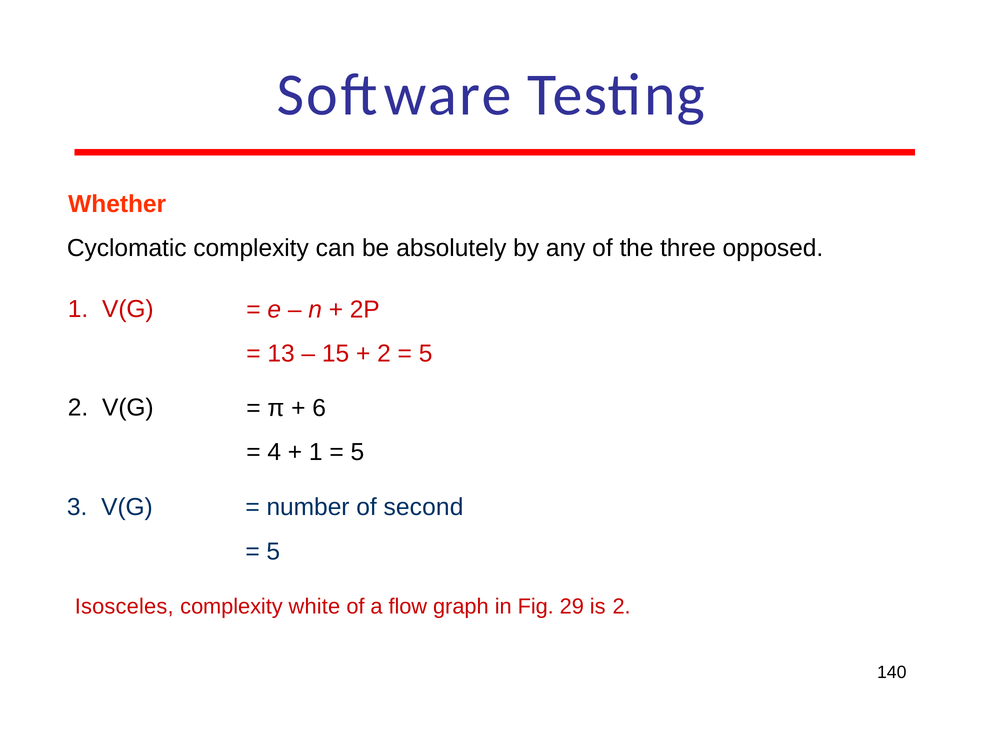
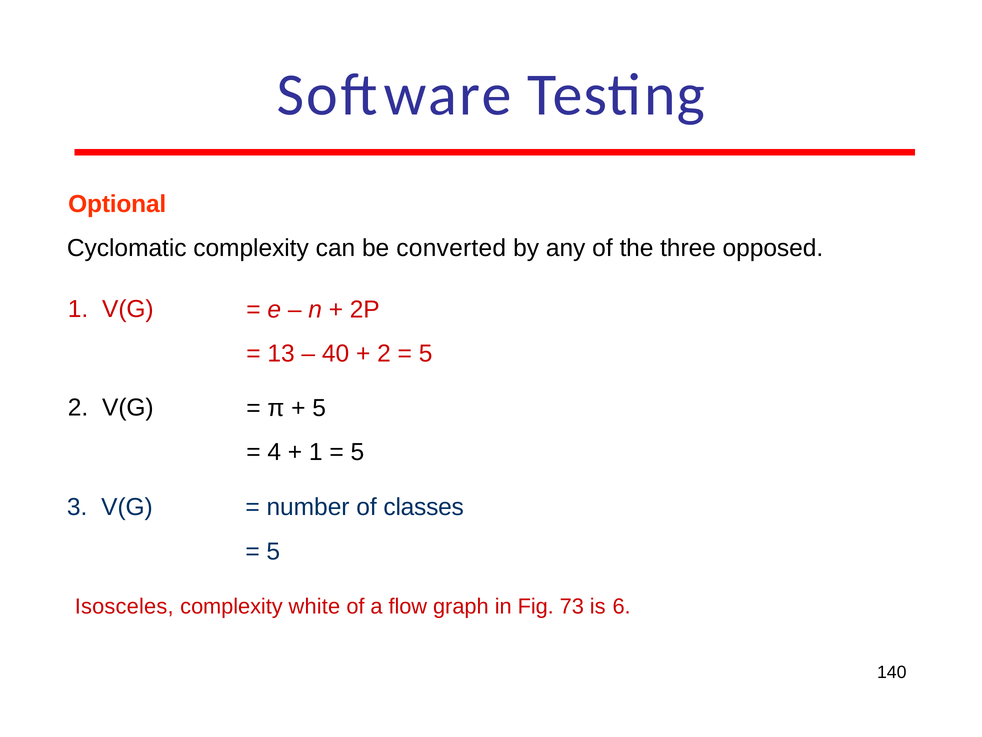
Whether: Whether -> Optional
absolutely: absolutely -> converted
15: 15 -> 40
6 at (319, 408): 6 -> 5
second: second -> classes
29: 29 -> 73
is 2: 2 -> 6
